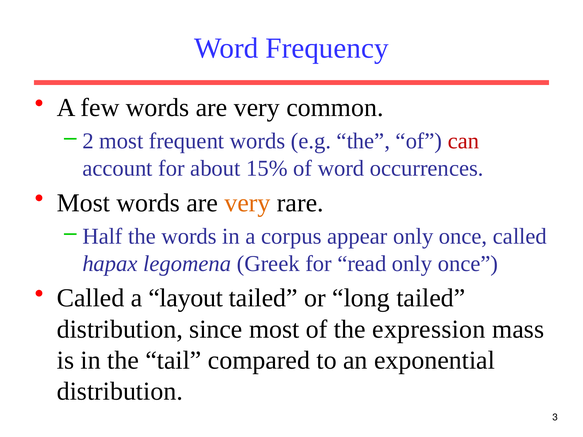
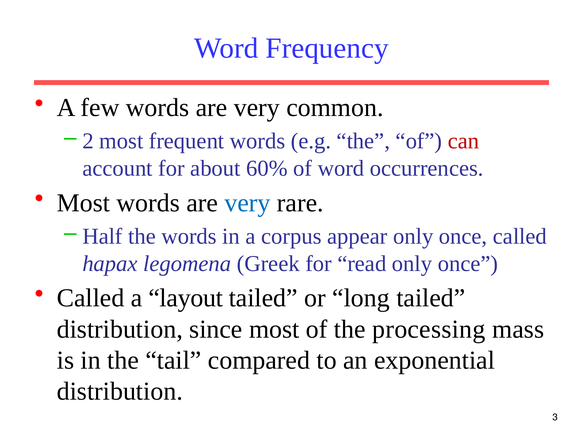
15%: 15% -> 60%
very at (247, 203) colour: orange -> blue
expression: expression -> processing
